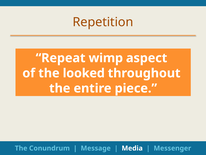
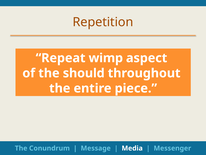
looked: looked -> should
